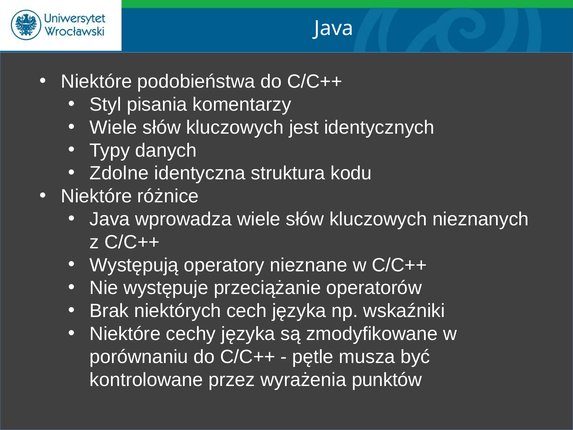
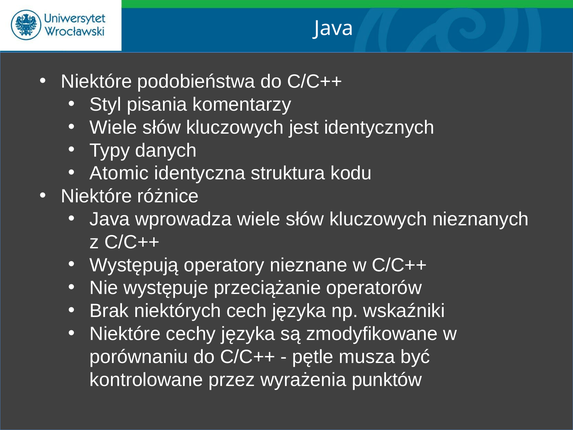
Zdolne: Zdolne -> Atomic
